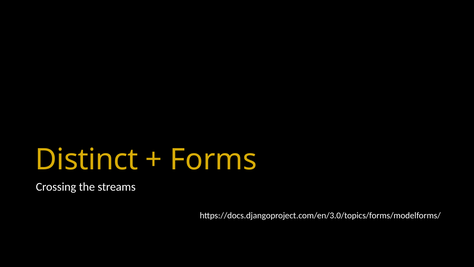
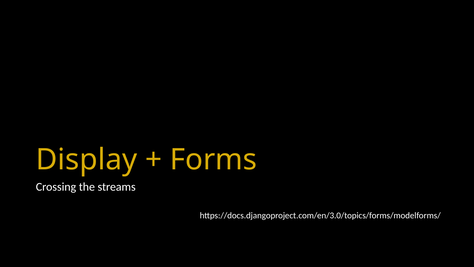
Distinct: Distinct -> Display
